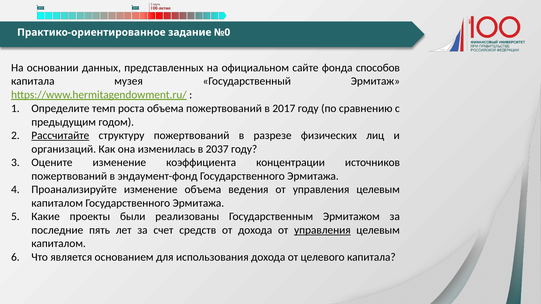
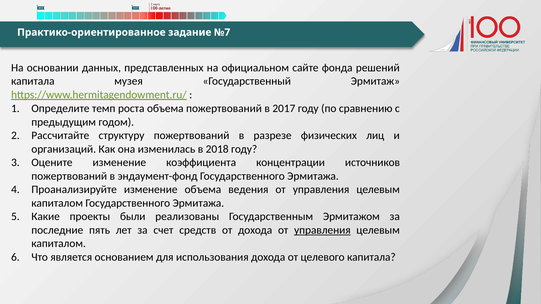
№0: №0 -> №7
способов: способов -> решений
Рассчитайте underline: present -> none
2037: 2037 -> 2018
